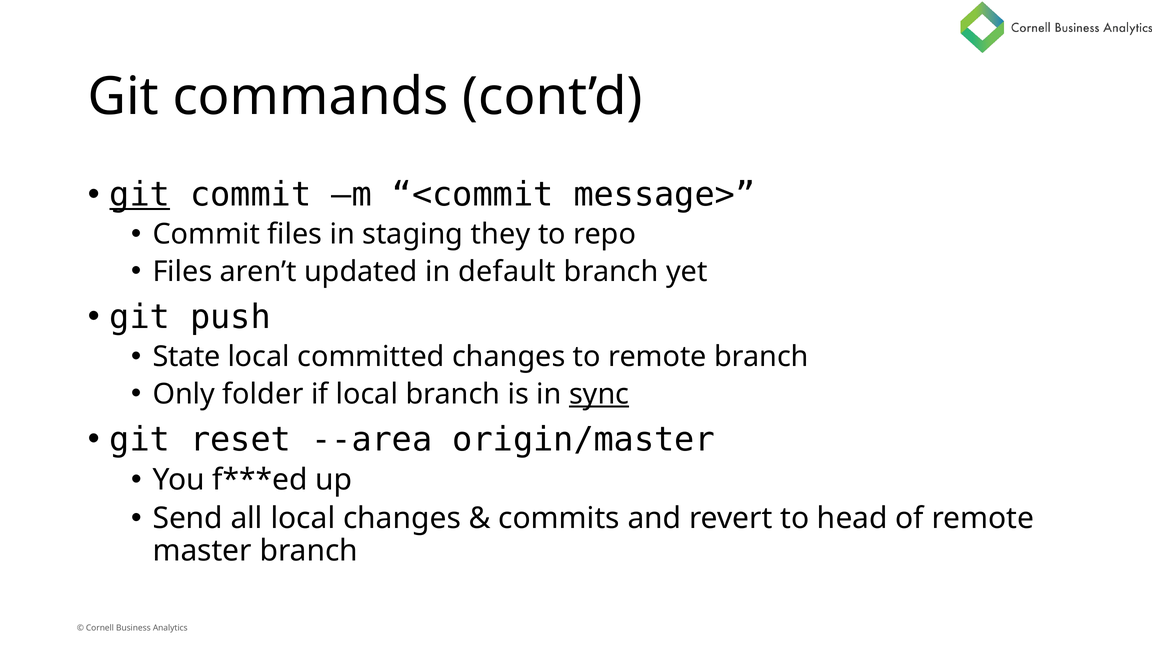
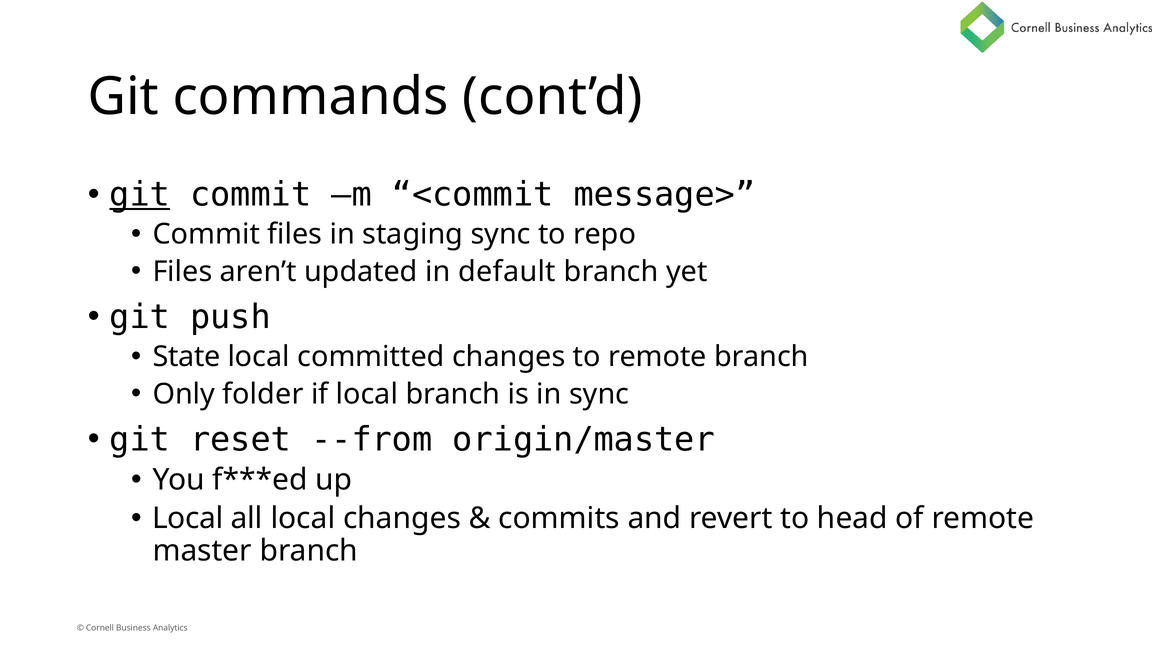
staging they: they -> sync
sync at (599, 394) underline: present -> none
--area: --area -> --from
Send at (188, 518): Send -> Local
